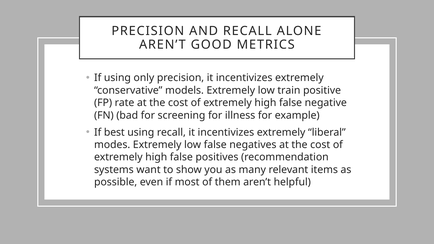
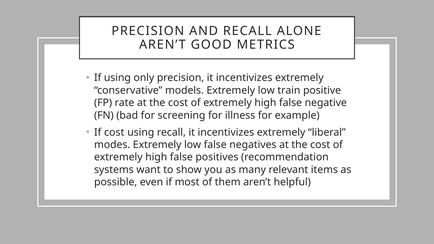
If best: best -> cost
